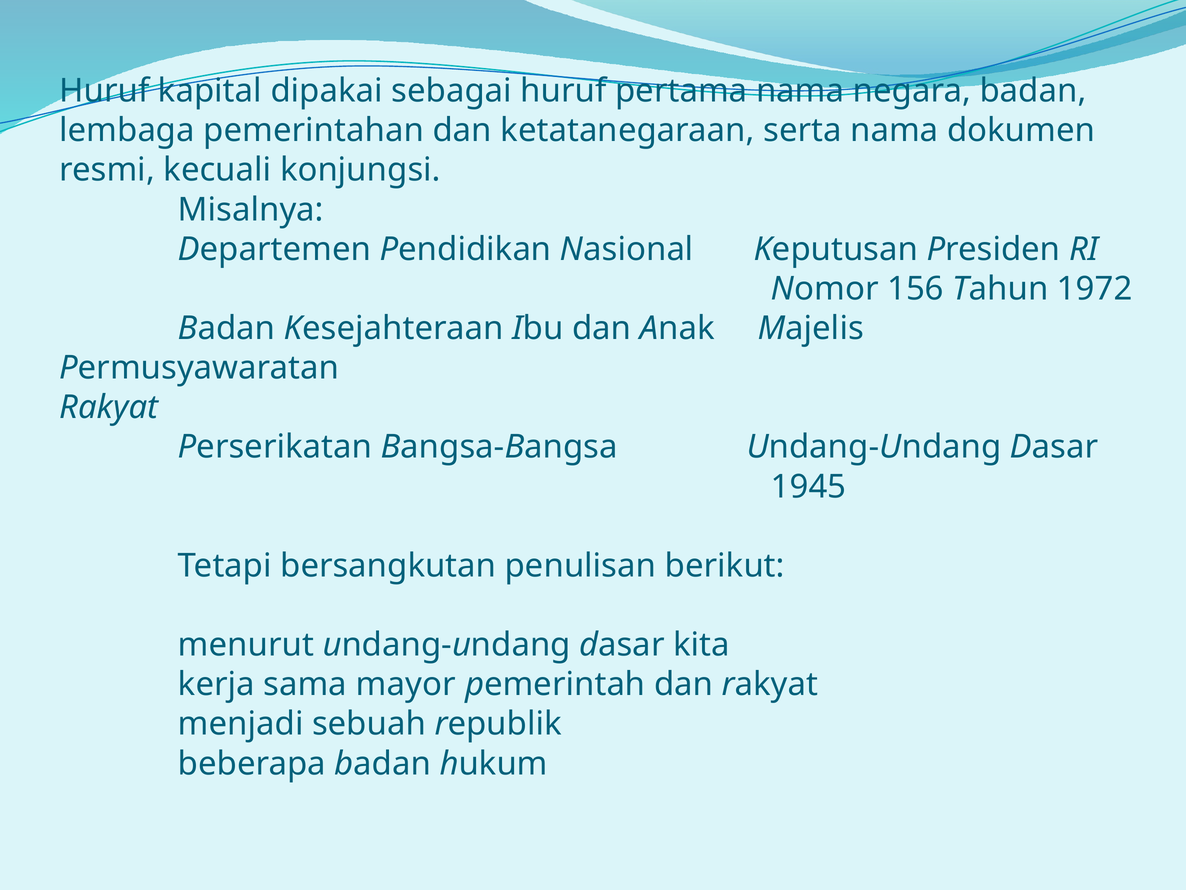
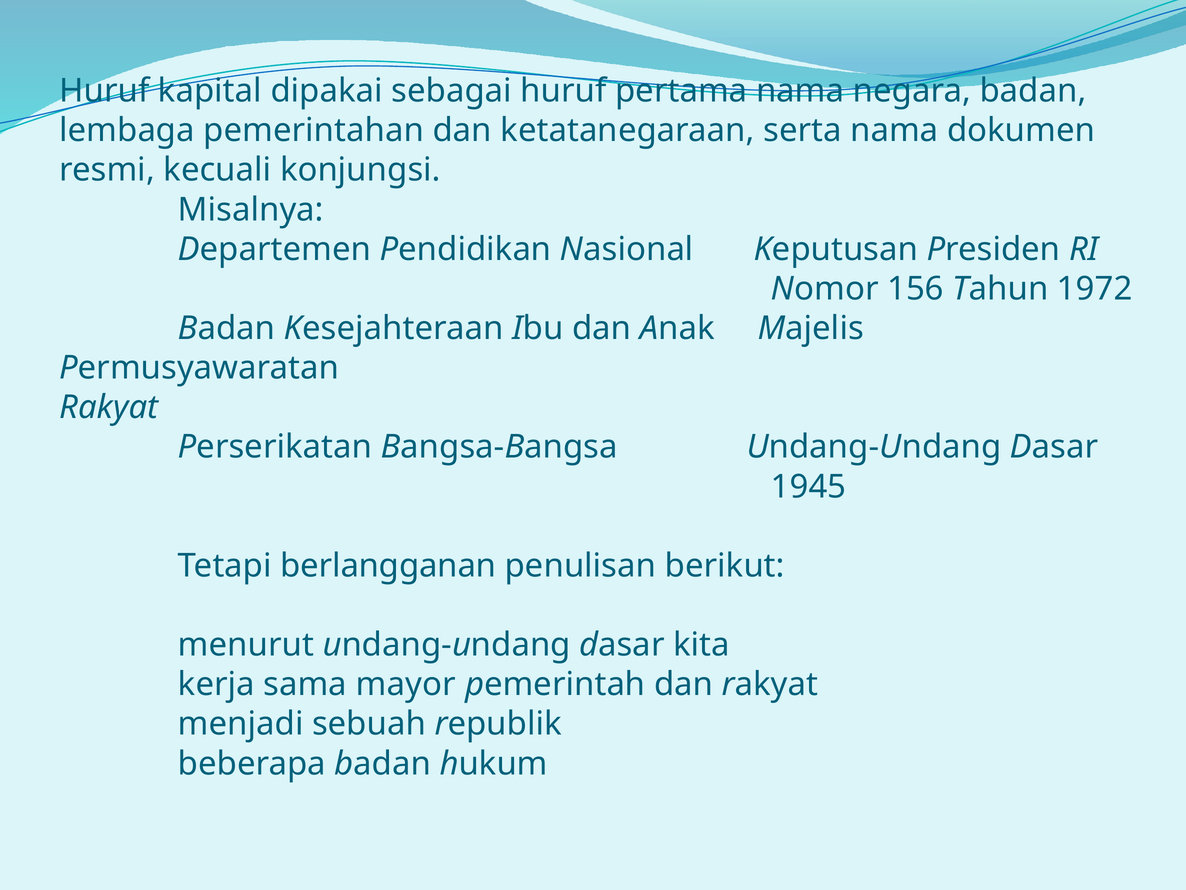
bersangkutan: bersangkutan -> berlangganan
